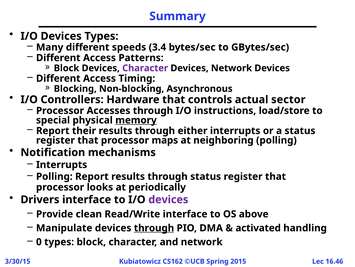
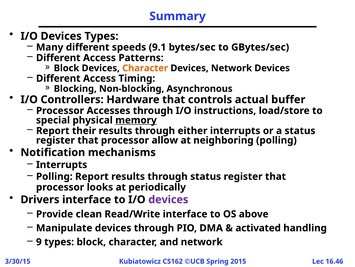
3.4: 3.4 -> 9.1
Character at (145, 68) colour: purple -> orange
sector: sector -> buffer
maps: maps -> allow
through at (154, 227) underline: present -> none
0: 0 -> 9
